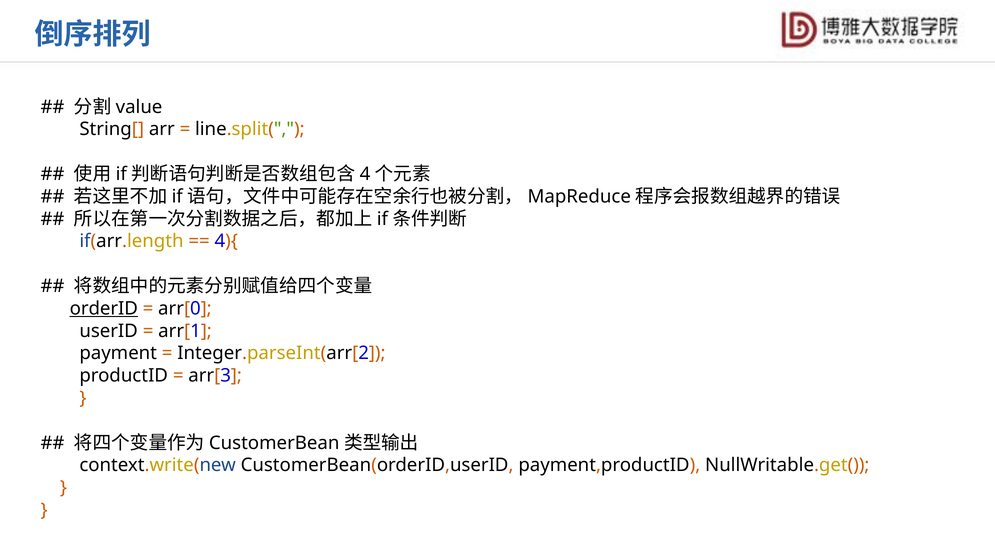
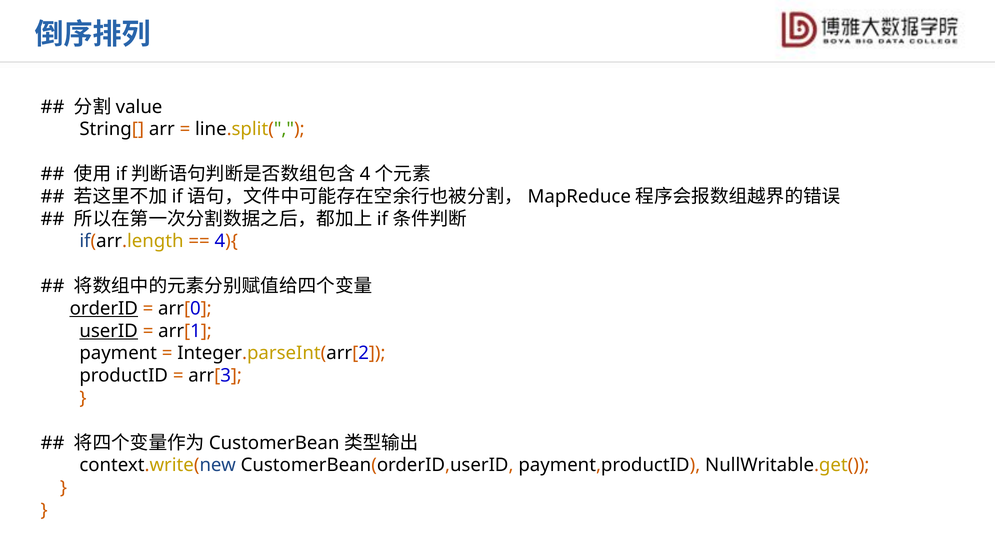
userID underline: none -> present
